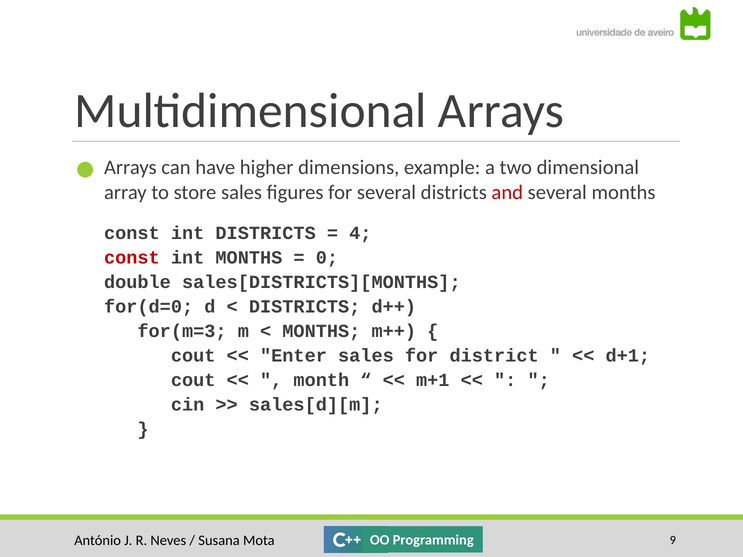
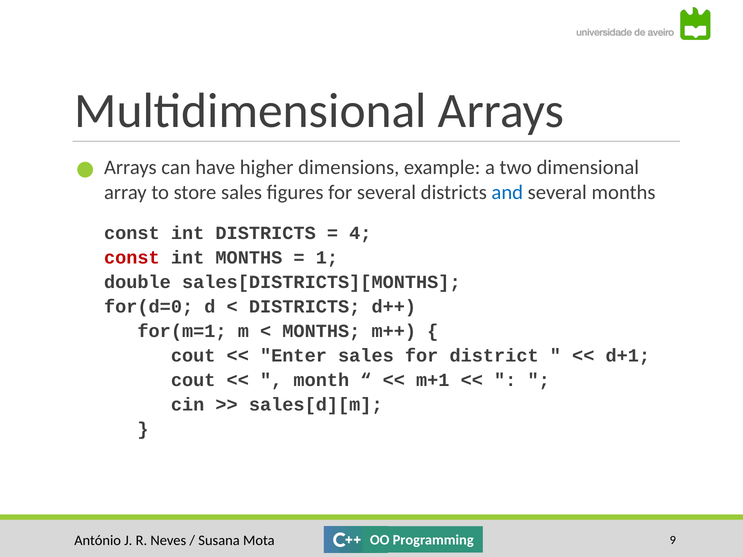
and colour: red -> blue
0: 0 -> 1
for(m=3: for(m=3 -> for(m=1
